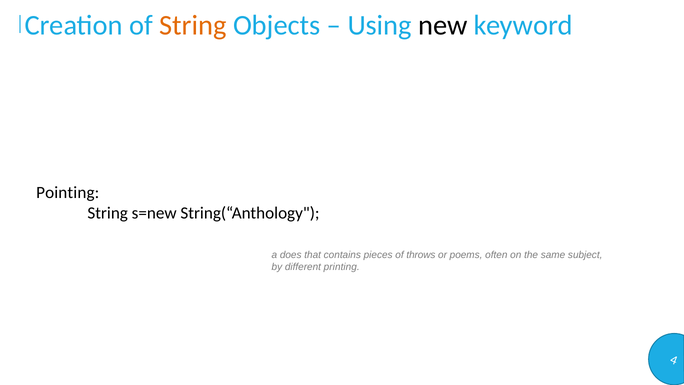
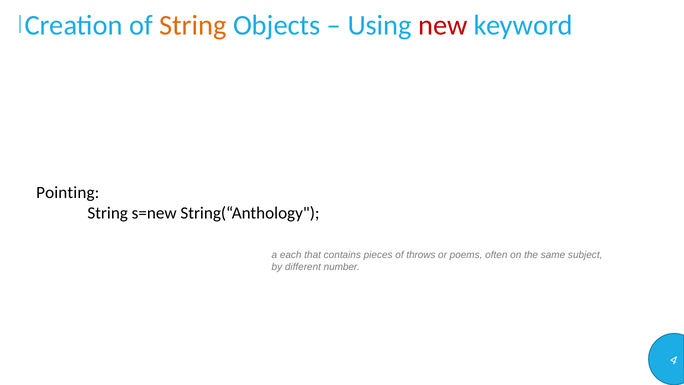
new colour: black -> red
does: does -> each
printing: printing -> number
